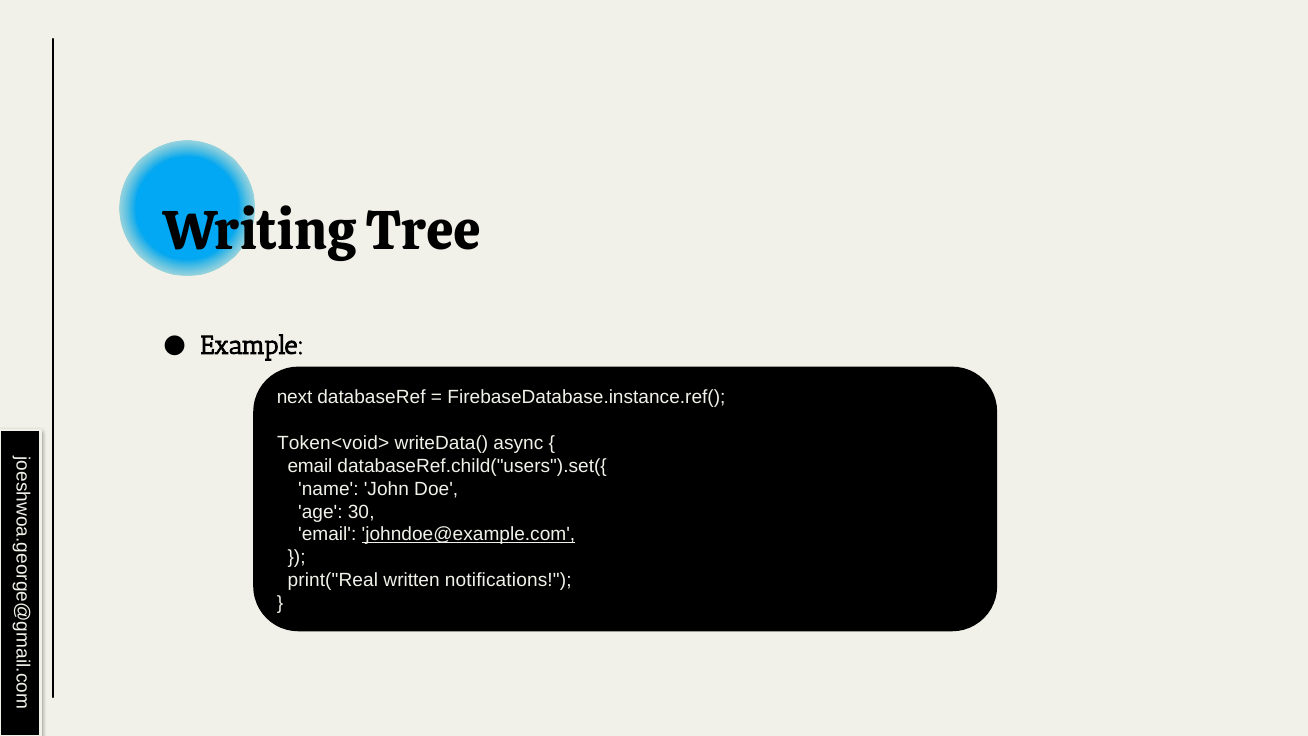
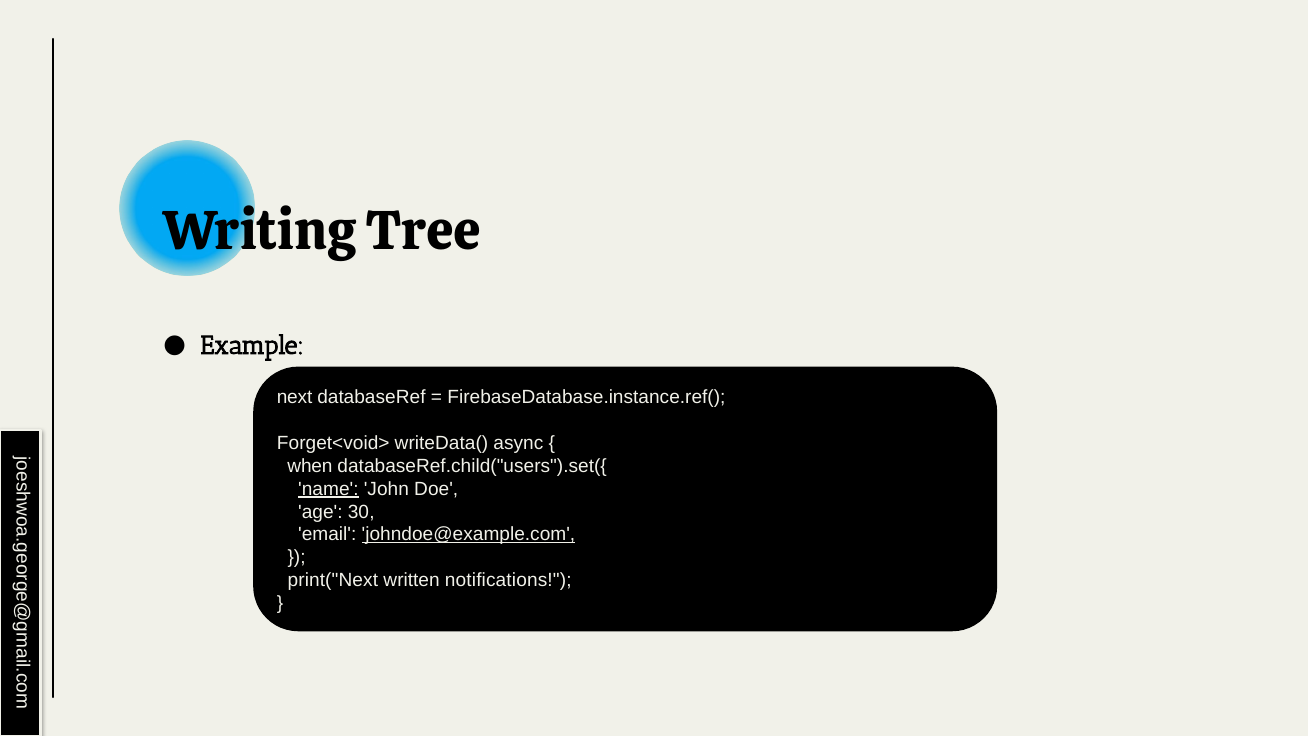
Token<void>: Token<void> -> Forget<void>
email at (310, 466): email -> when
name underline: none -> present
print("Real: print("Real -> print("Next
